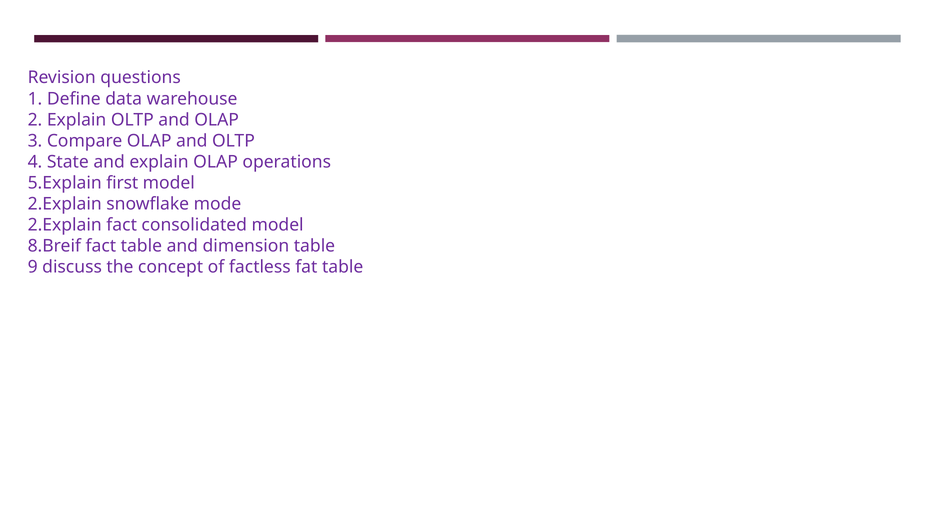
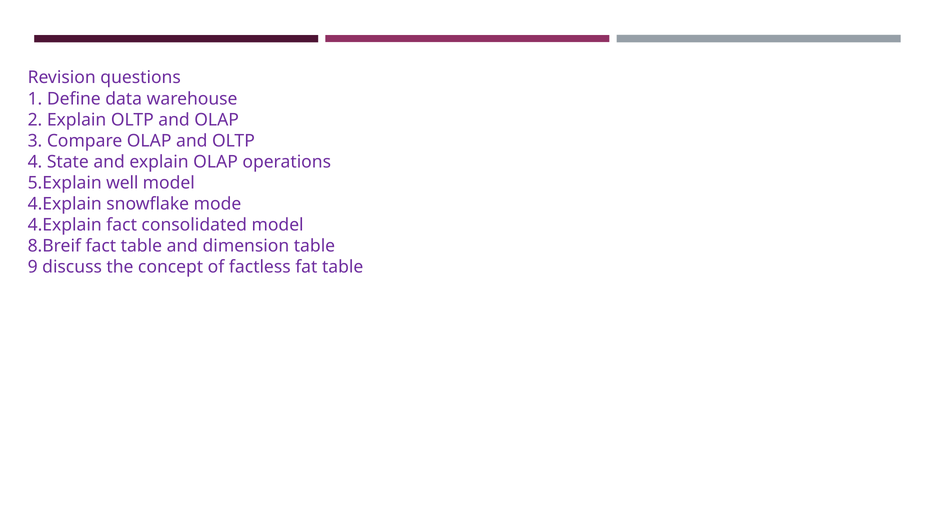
first: first -> well
2.Explain at (65, 204): 2.Explain -> 4.Explain
2.Explain at (65, 225): 2.Explain -> 4.Explain
